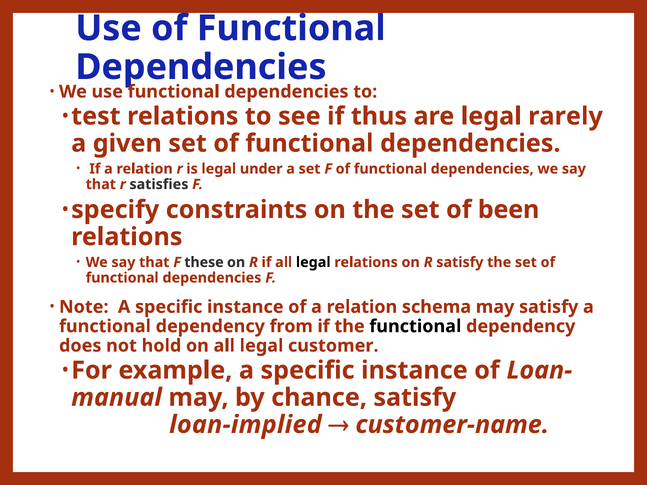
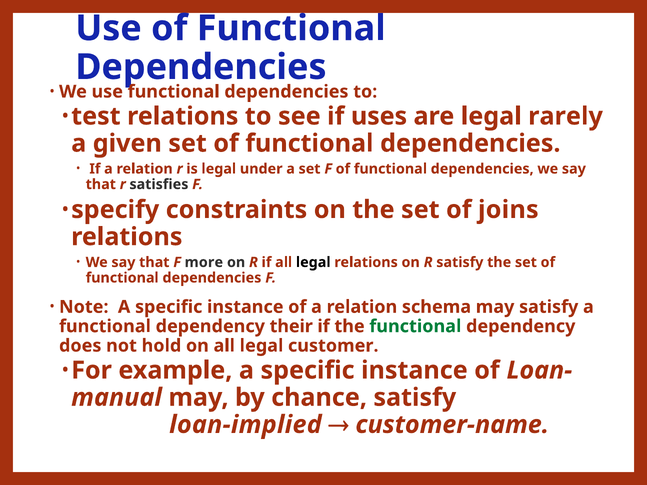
thus: thus -> uses
been: been -> joins
these: these -> more
from: from -> their
functional at (415, 326) colour: black -> green
